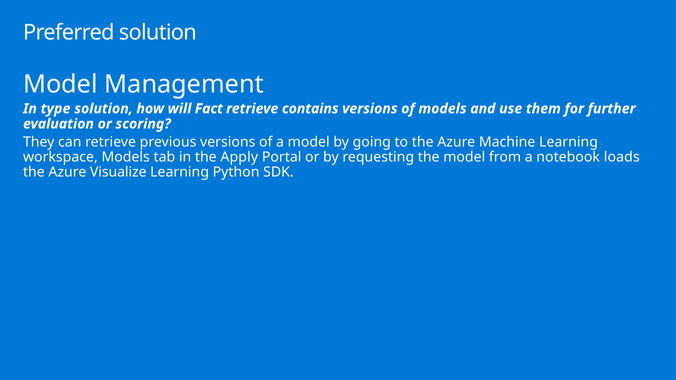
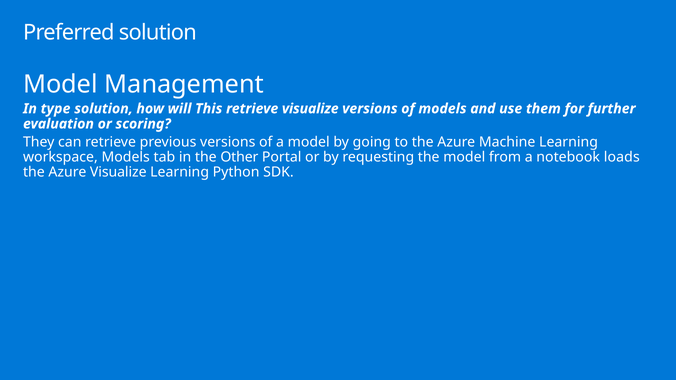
Fact: Fact -> This
retrieve contains: contains -> visualize
Apply: Apply -> Other
